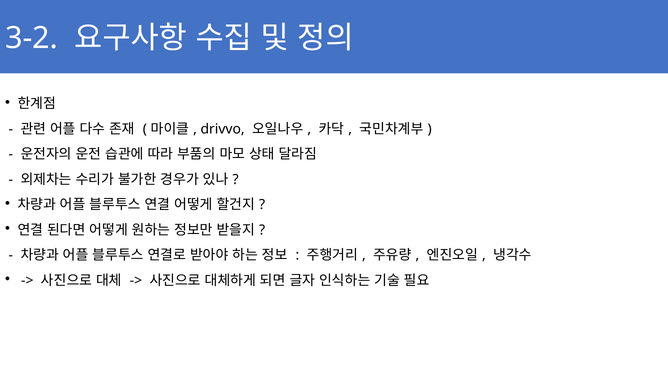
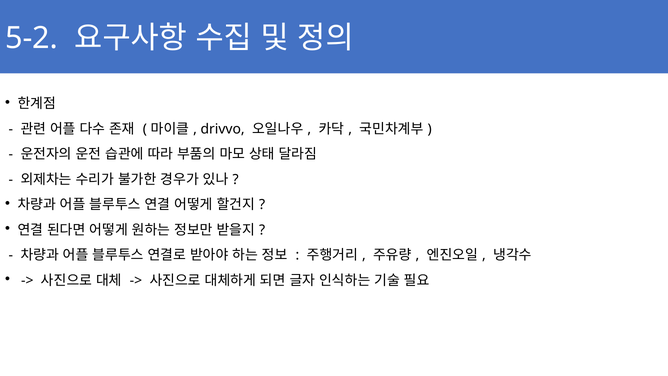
3-2: 3-2 -> 5-2
